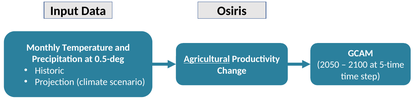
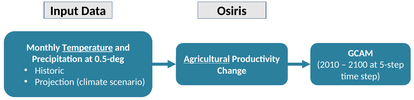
Temperature underline: none -> present
2050: 2050 -> 2010
5-time: 5-time -> 5-step
